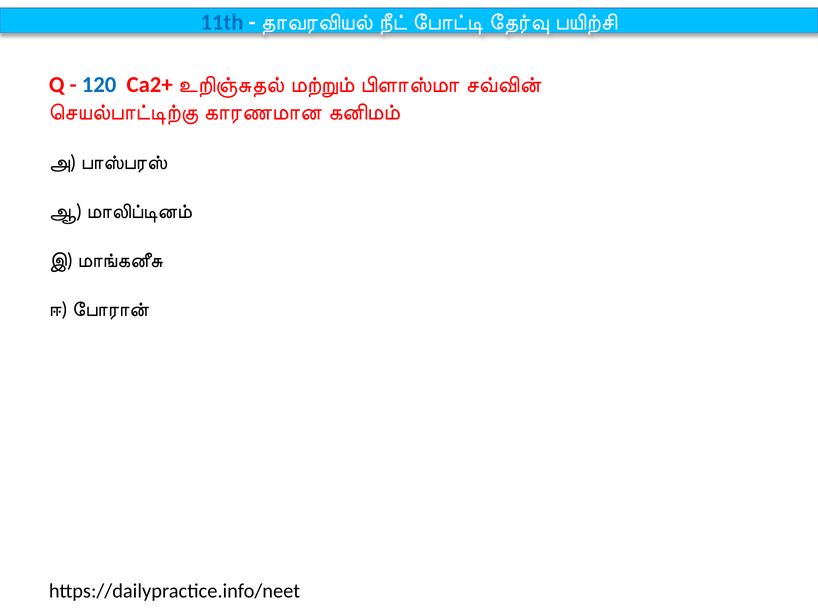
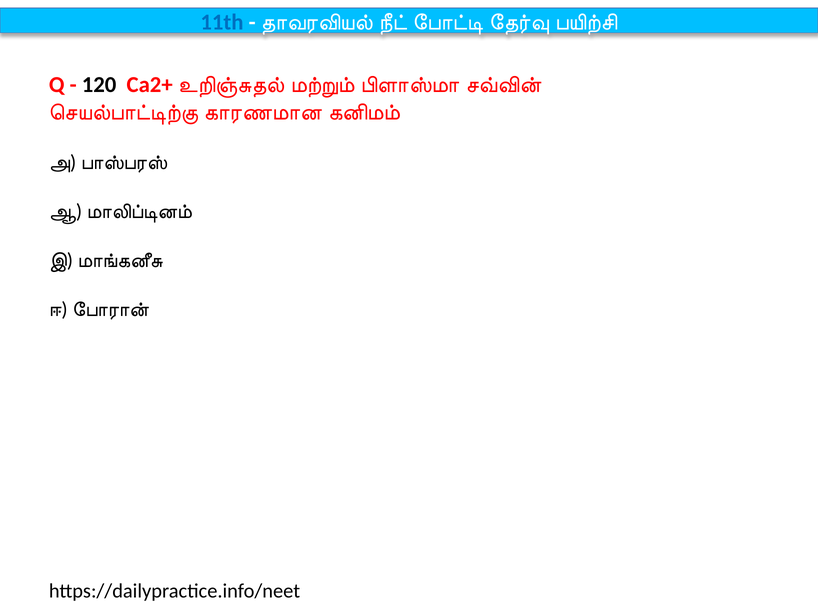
120 colour: blue -> black
